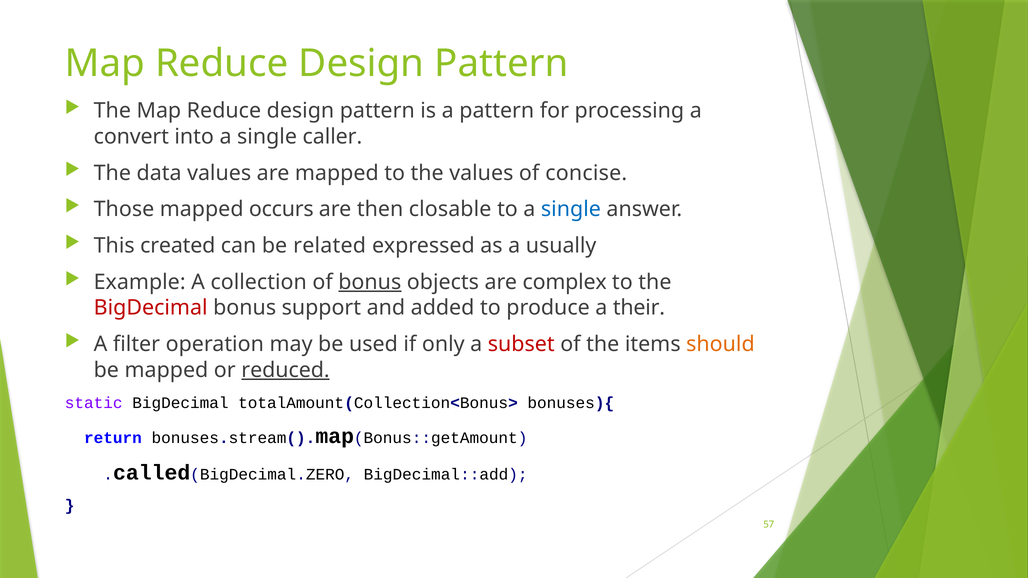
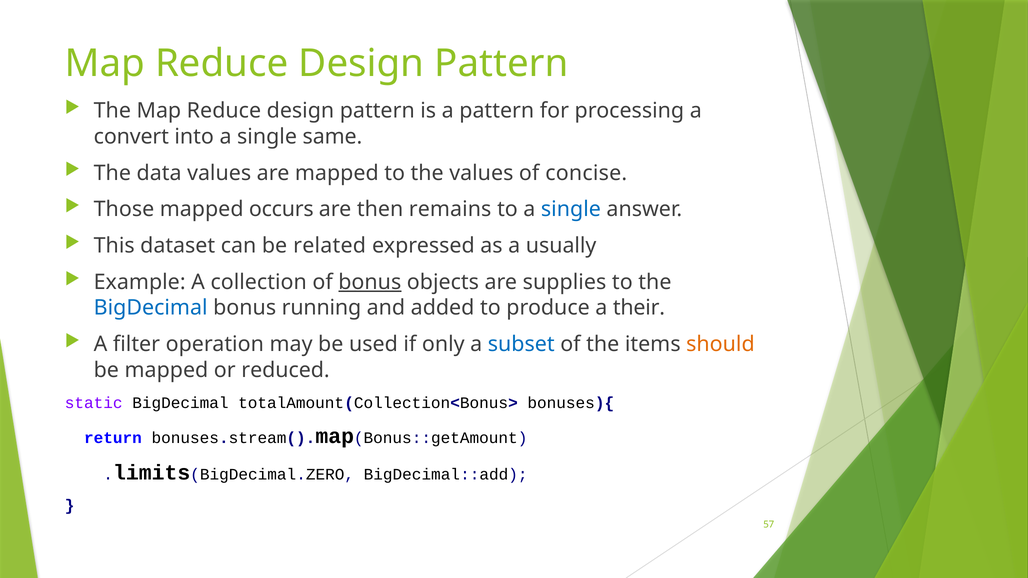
caller: caller -> same
closable: closable -> remains
created: created -> dataset
complex: complex -> supplies
BigDecimal at (151, 308) colour: red -> blue
support: support -> running
subset colour: red -> blue
reduced underline: present -> none
called: called -> limits
